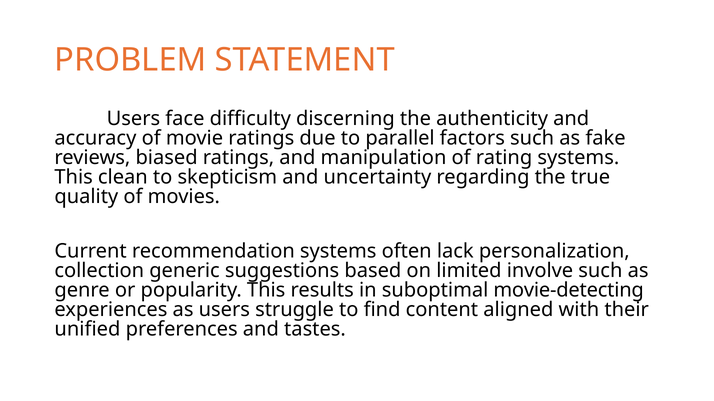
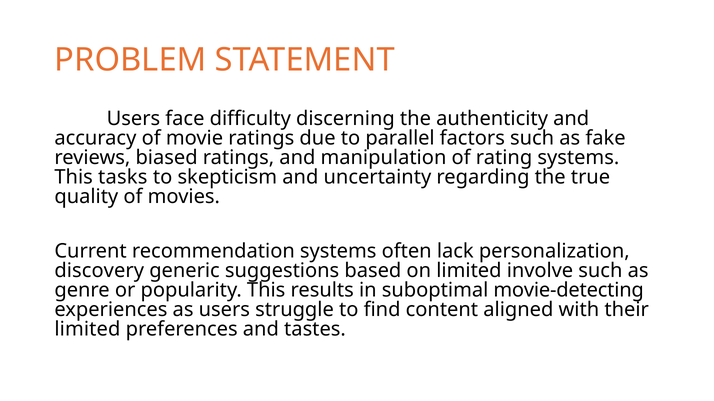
clean: clean -> tasks
collection: collection -> discovery
unified at (87, 330): unified -> limited
